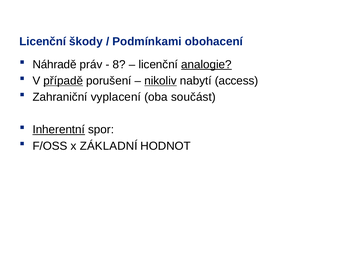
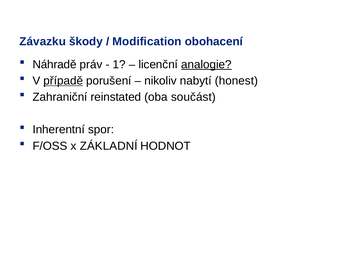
Licenční at (43, 42): Licenční -> Závazku
Podmínkami: Podmínkami -> Modification
8: 8 -> 1
nikoliv underline: present -> none
access: access -> honest
vyplacení: vyplacení -> reinstated
Inherentní underline: present -> none
